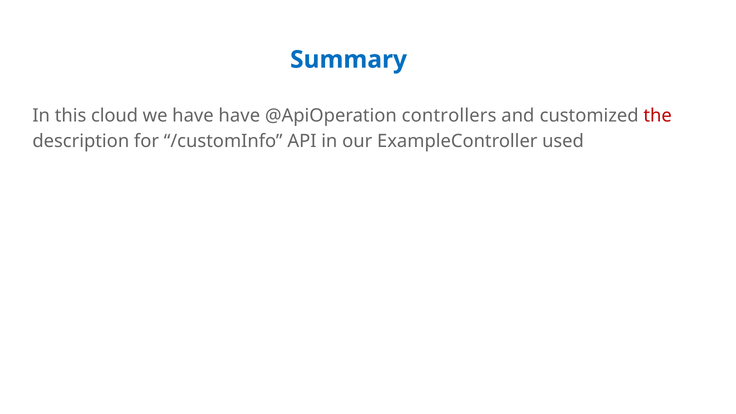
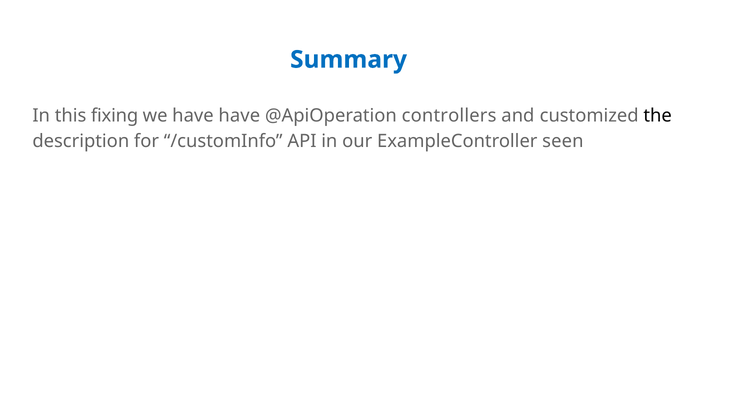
cloud: cloud -> fixing
the colour: red -> black
used: used -> seen
